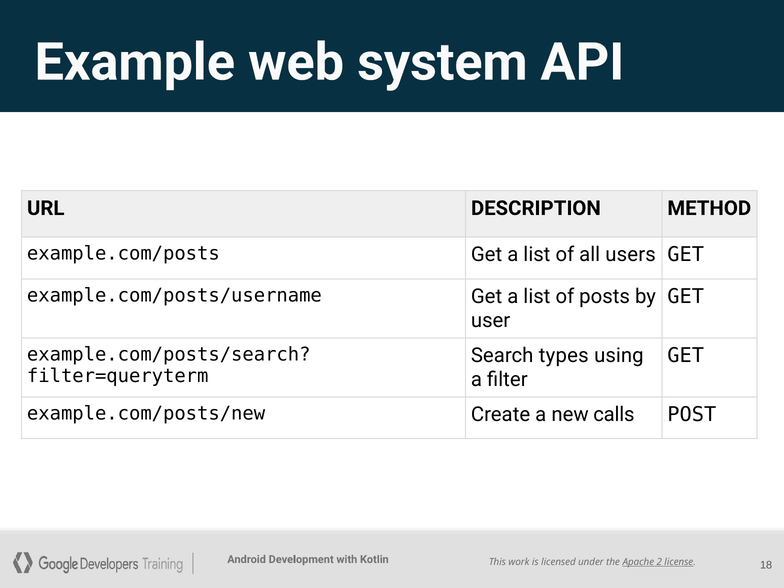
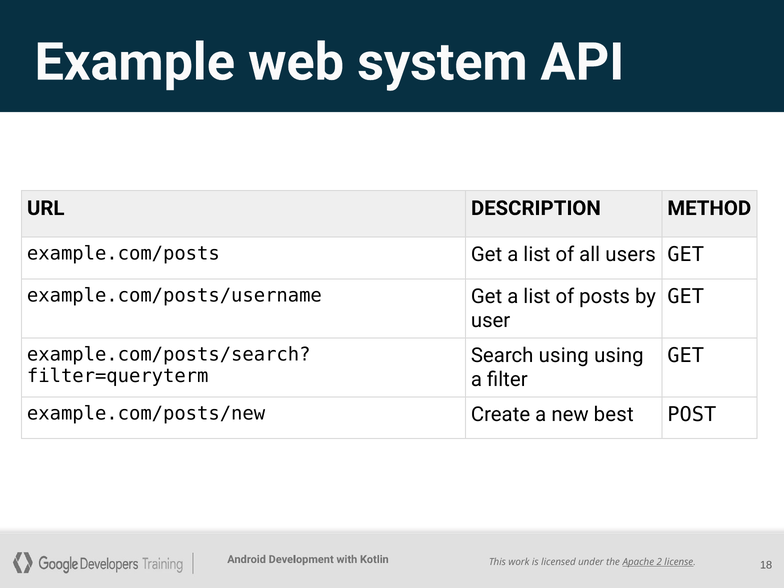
Search types: types -> using
calls: calls -> best
